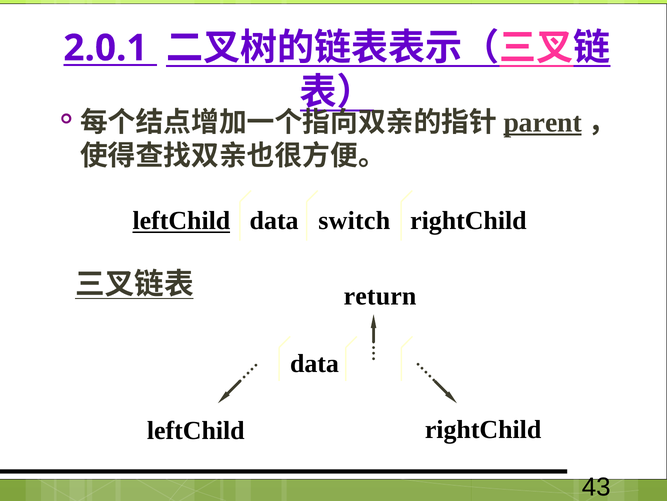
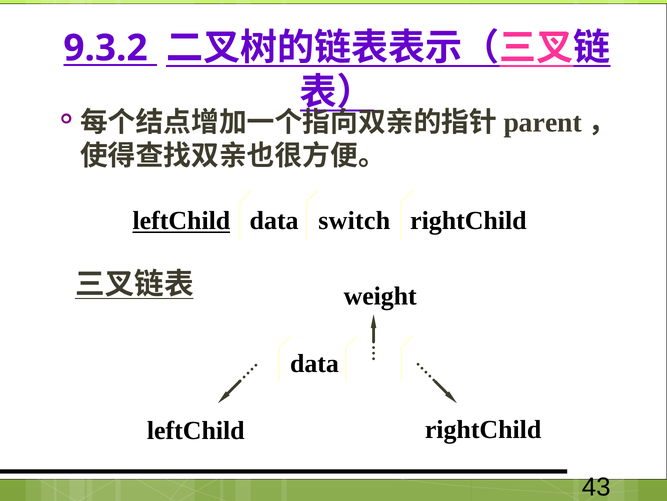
2.0.1: 2.0.1 -> 9.3.2
parent underline: present -> none
return: return -> weight
